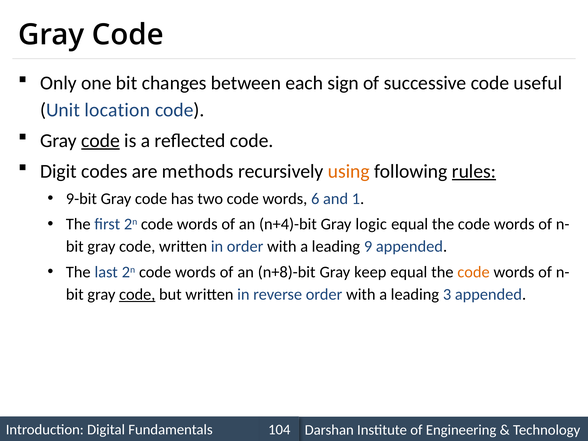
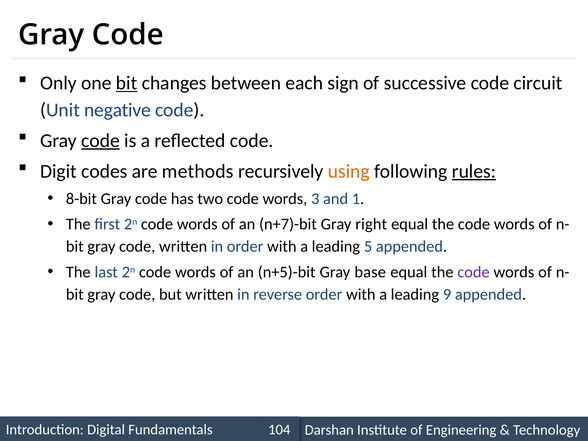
bit at (127, 83) underline: none -> present
useful: useful -> circuit
location: location -> negative
9-bit: 9-bit -> 8-bit
6: 6 -> 3
n+4)-bit: n+4)-bit -> n+7)-bit
logic: logic -> right
9: 9 -> 5
n+8)-bit: n+8)-bit -> n+5)-bit
keep: keep -> base
code at (474, 272) colour: orange -> purple
code at (137, 295) underline: present -> none
3: 3 -> 9
